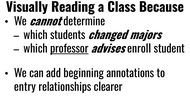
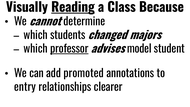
Reading underline: none -> present
enroll: enroll -> model
beginning: beginning -> promoted
